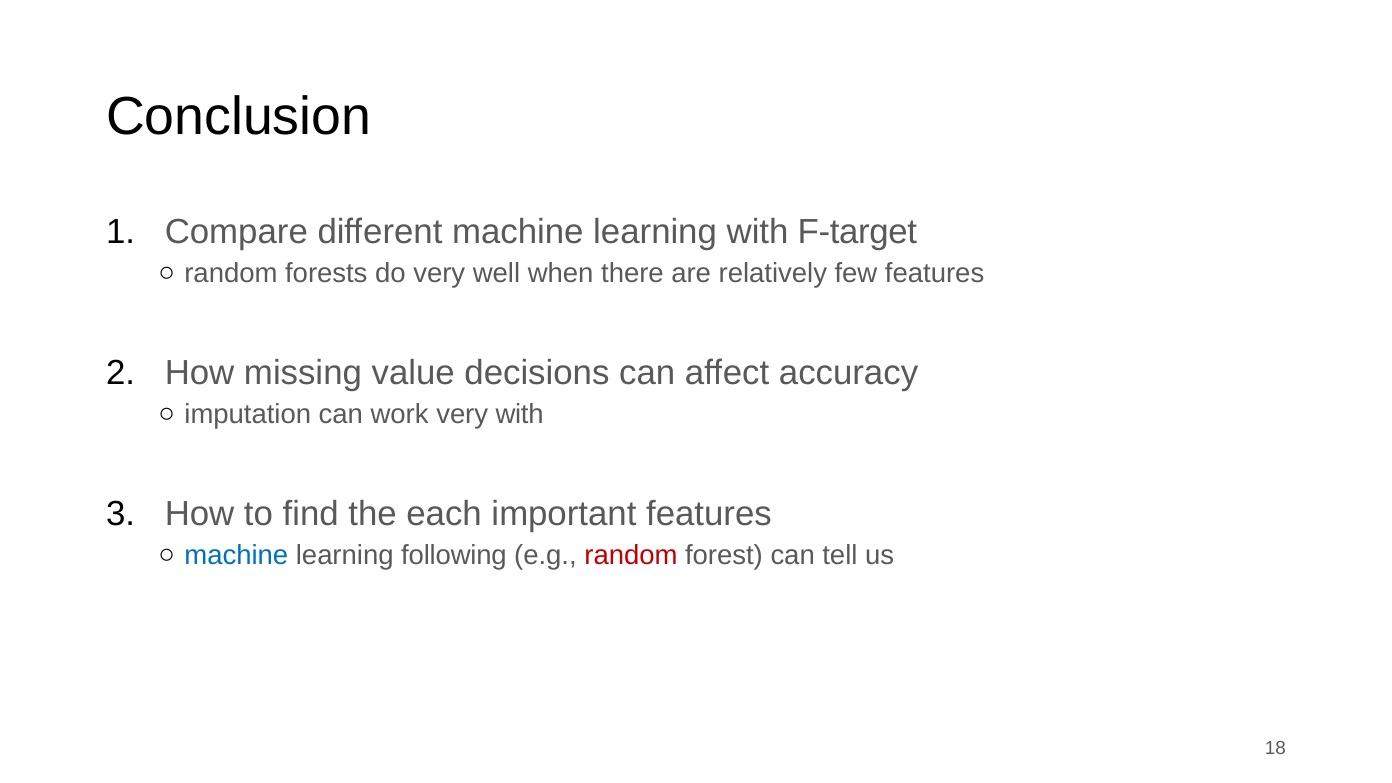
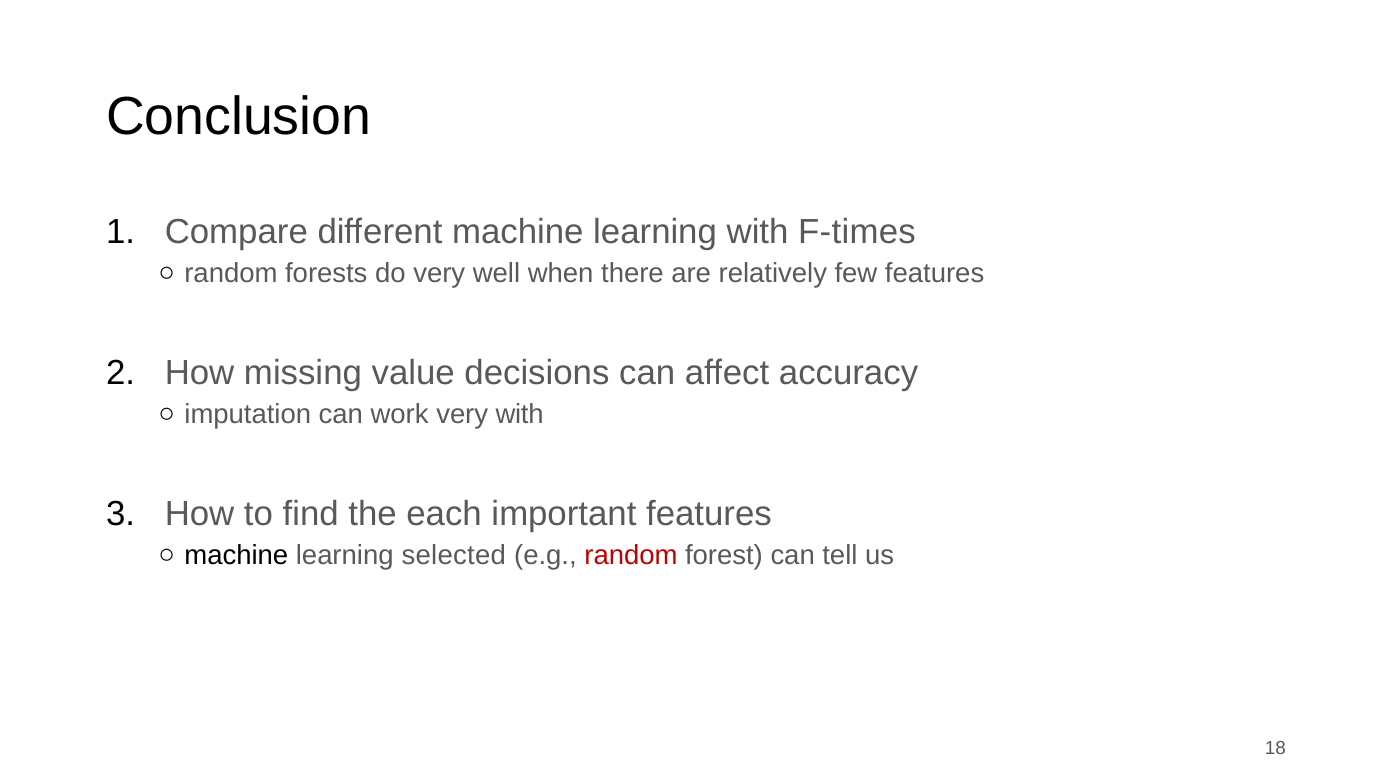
F-target: F-target -> F-times
machine at (236, 555) colour: blue -> black
following: following -> selected
